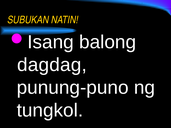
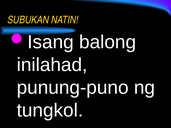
dagdag: dagdag -> inilahad
